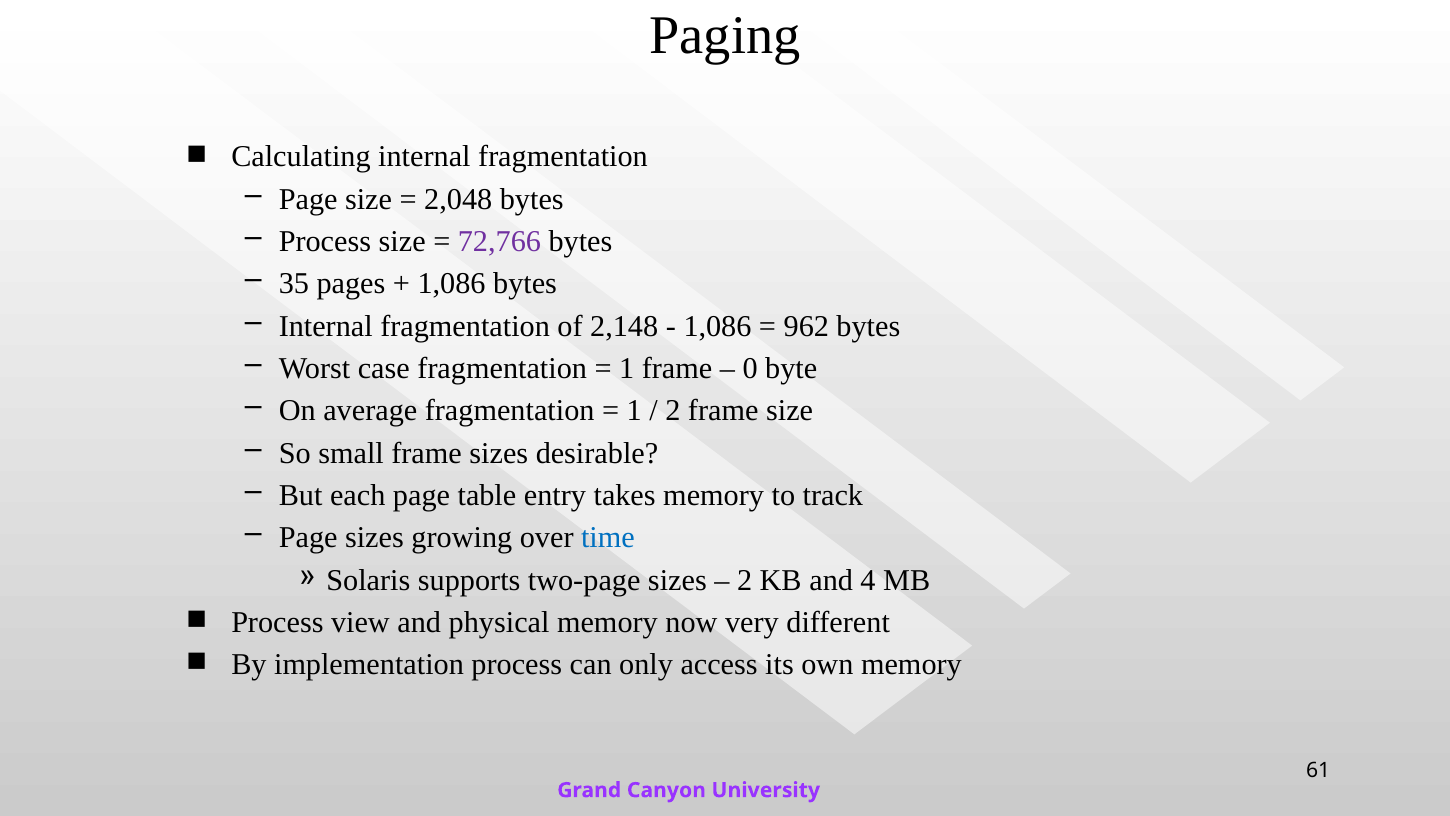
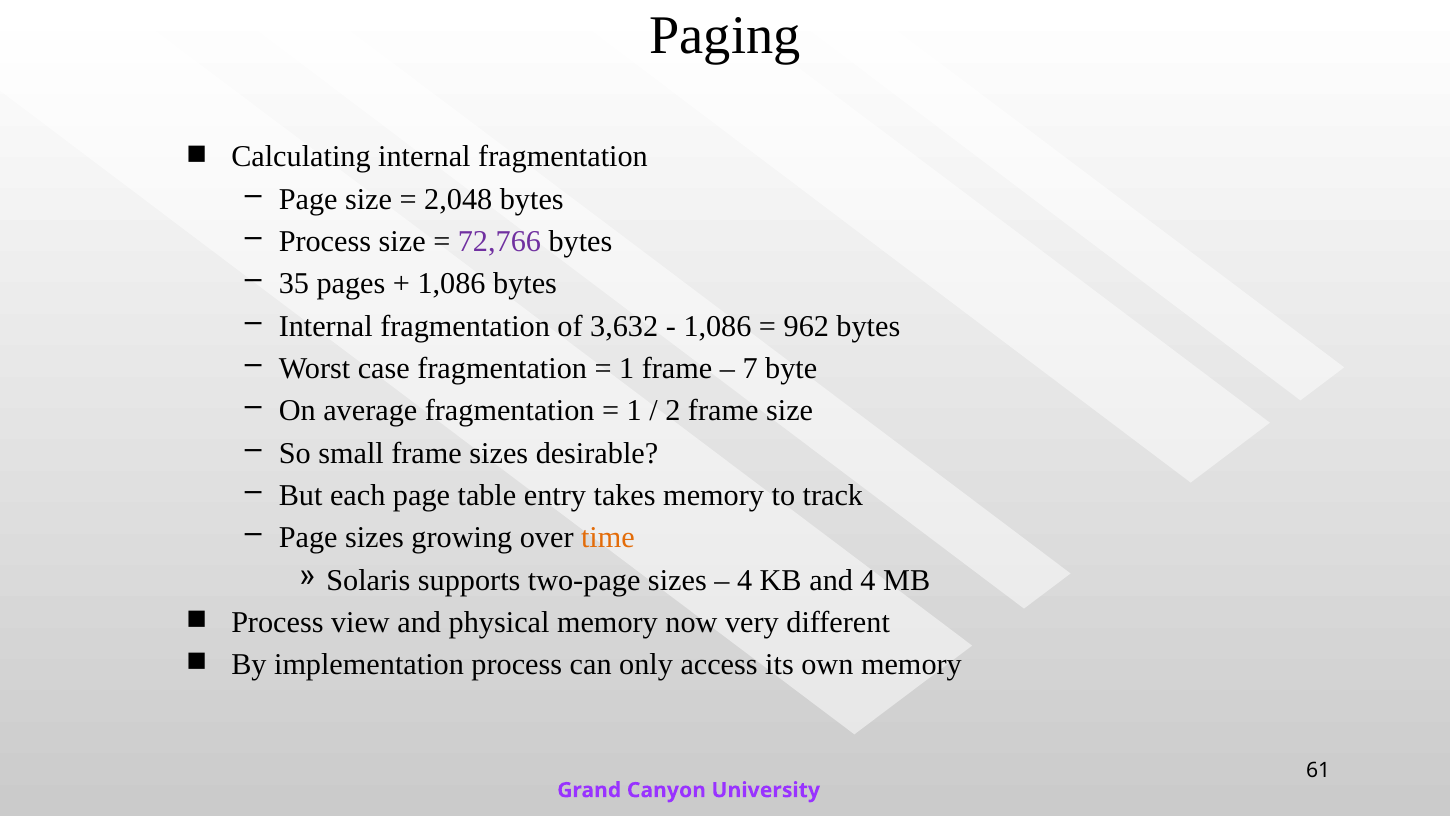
2,148: 2,148 -> 3,632
0: 0 -> 7
time colour: blue -> orange
2 at (745, 580): 2 -> 4
